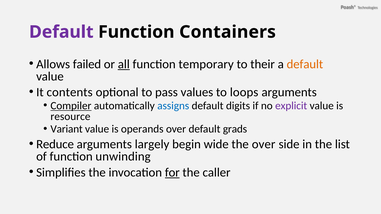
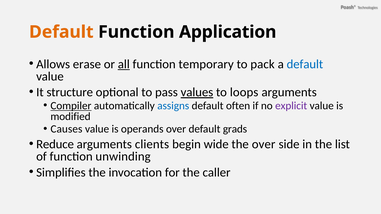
Default at (61, 32) colour: purple -> orange
Containers: Containers -> Application
failed: failed -> erase
their: their -> pack
default at (305, 64) colour: orange -> blue
contents: contents -> structure
values underline: none -> present
digits: digits -> often
resource: resource -> modified
Variant: Variant -> Causes
largely: largely -> clients
for underline: present -> none
